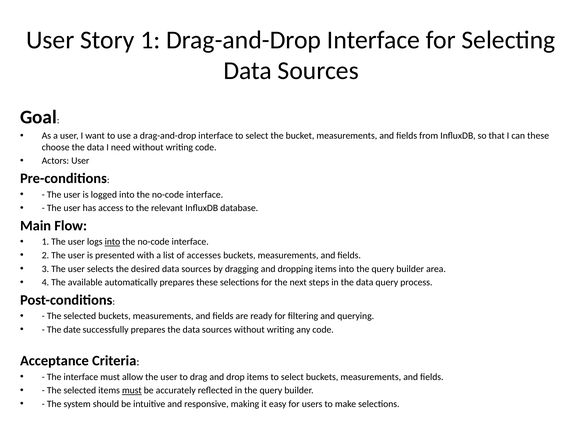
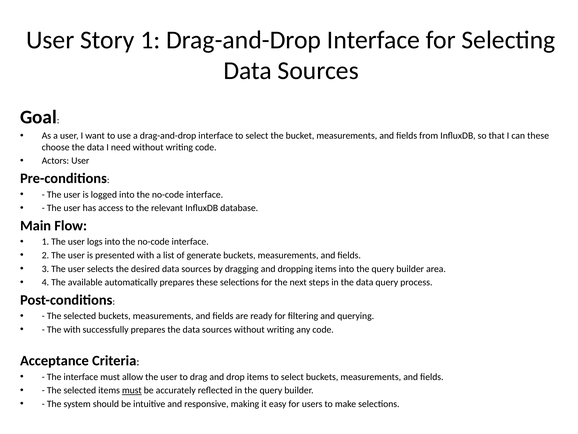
into at (112, 242) underline: present -> none
accesses: accesses -> generate
The date: date -> with
